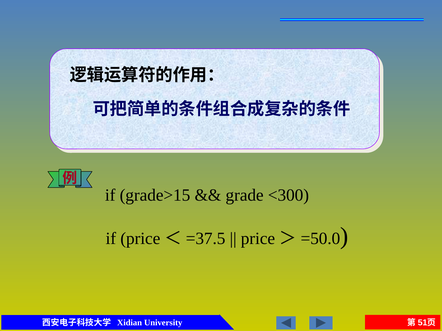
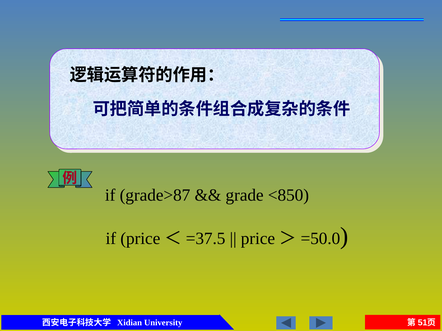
grade>15: grade>15 -> grade>87
<300: <300 -> <850
